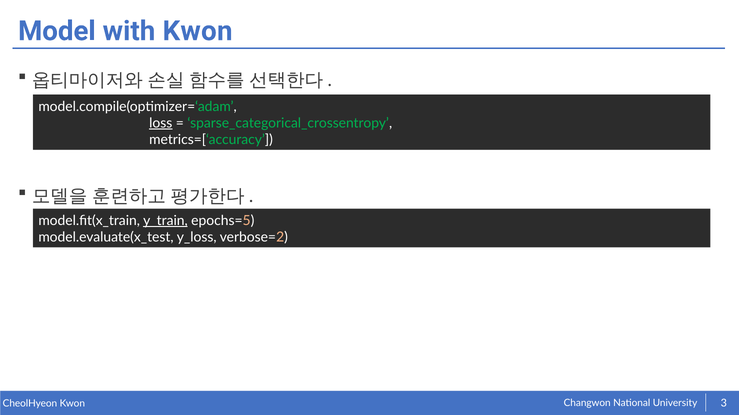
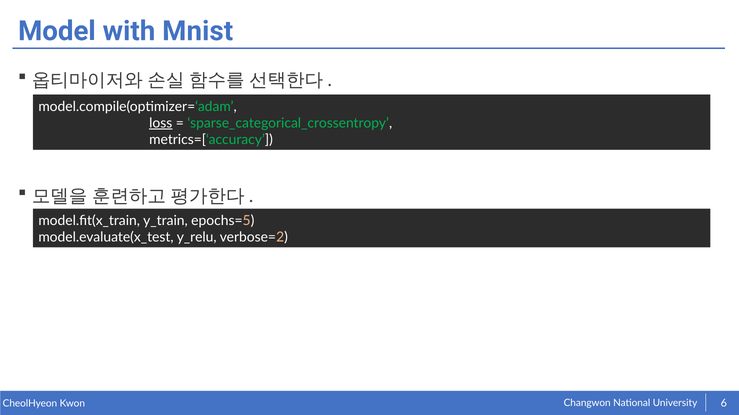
with Kwon: Kwon -> Mnist
y_train underline: present -> none
y_loss: y_loss -> y_relu
3: 3 -> 6
